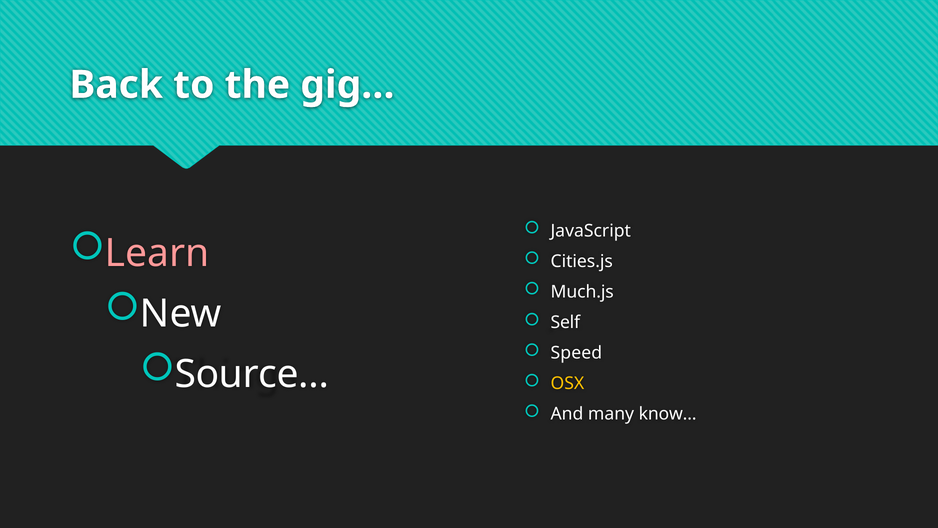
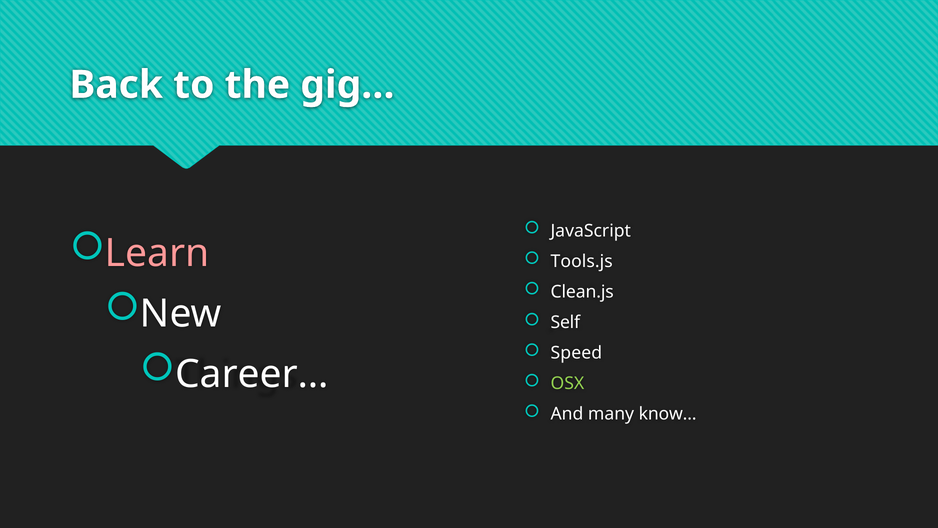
Cities.js: Cities.js -> Tools.js
Much.js: Much.js -> Clean.js
Source…: Source… -> Career…
OSX colour: yellow -> light green
